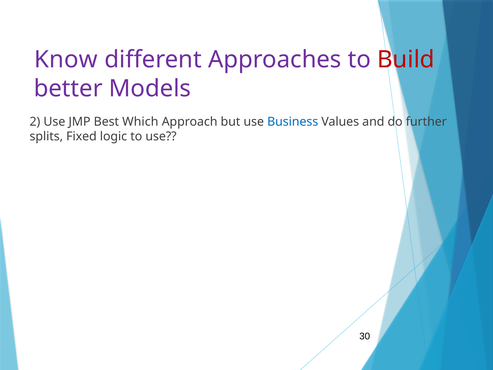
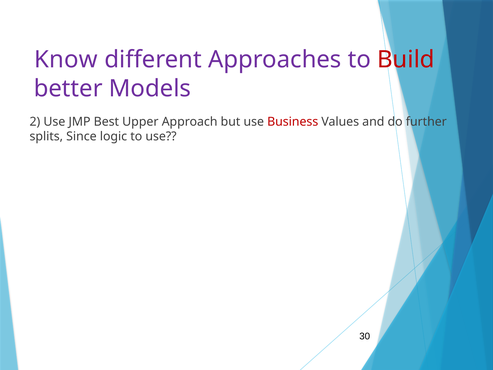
Which: Which -> Upper
Business colour: blue -> red
Fixed: Fixed -> Since
